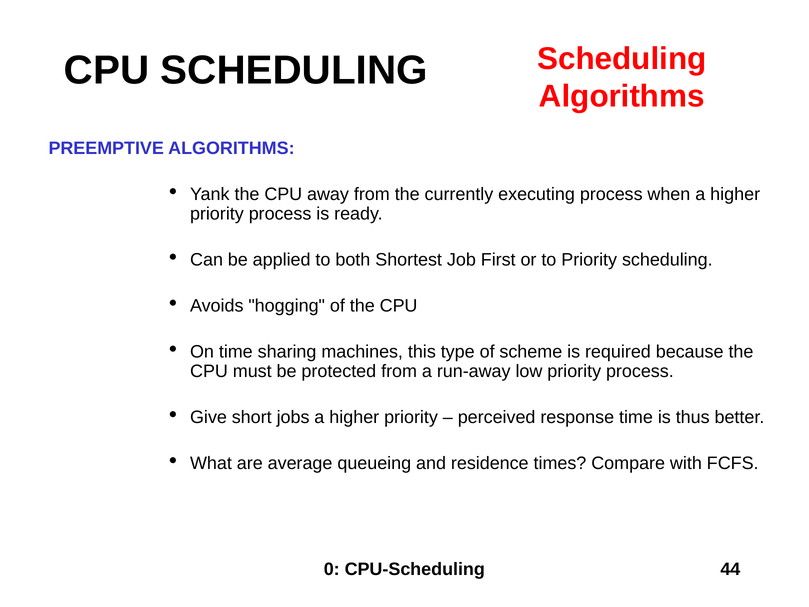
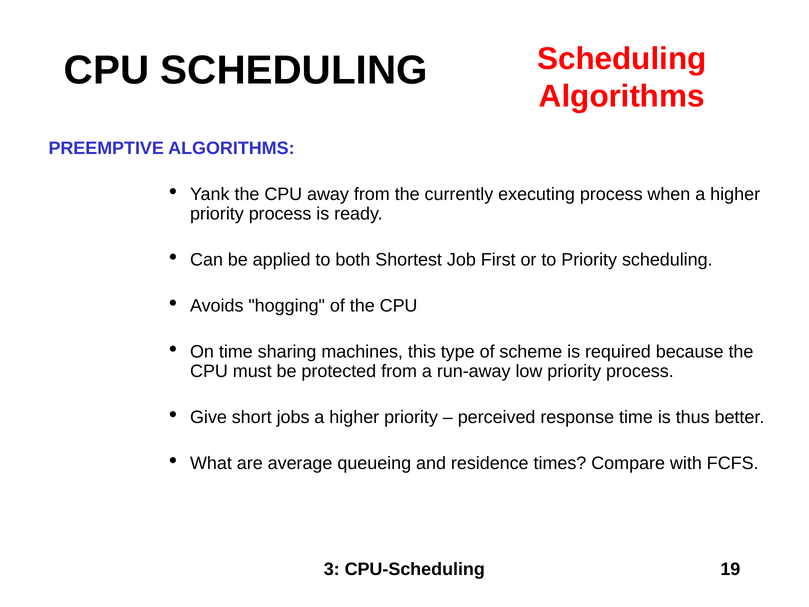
0: 0 -> 3
44: 44 -> 19
